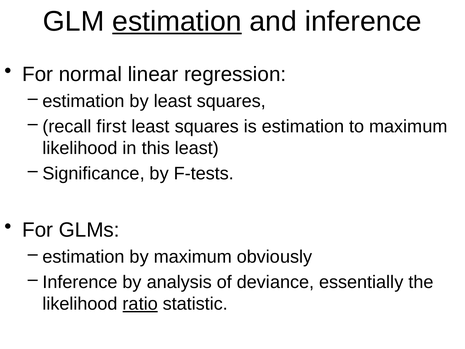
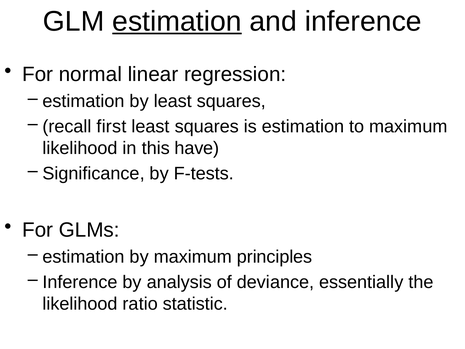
this least: least -> have
obviously: obviously -> principles
ratio underline: present -> none
